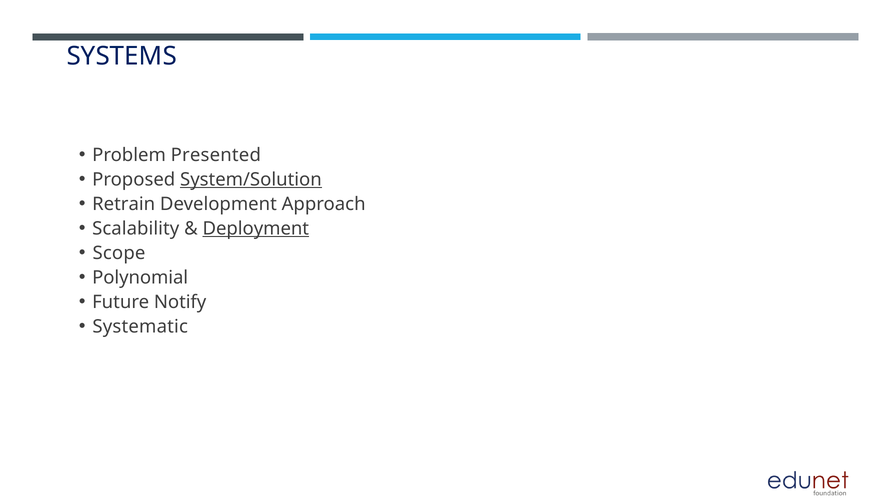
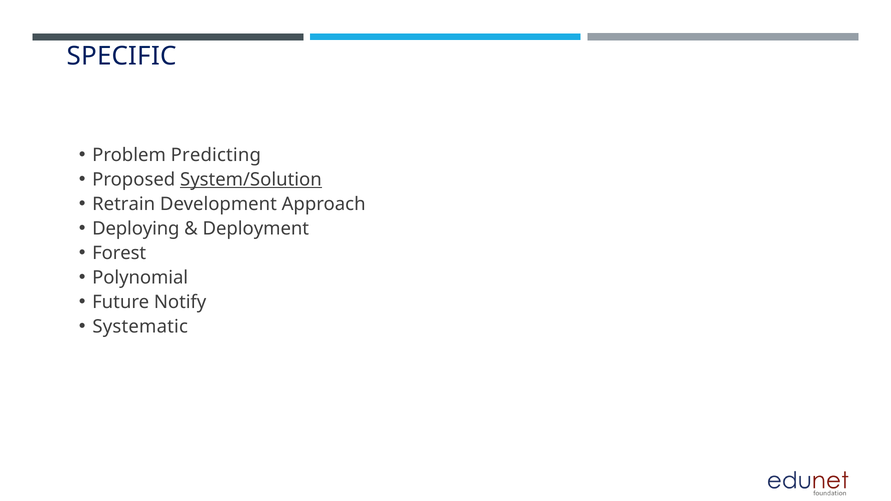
SYSTEMS: SYSTEMS -> SPECIFIC
Presented: Presented -> Predicting
Scalability: Scalability -> Deploying
Deployment underline: present -> none
Scope: Scope -> Forest
